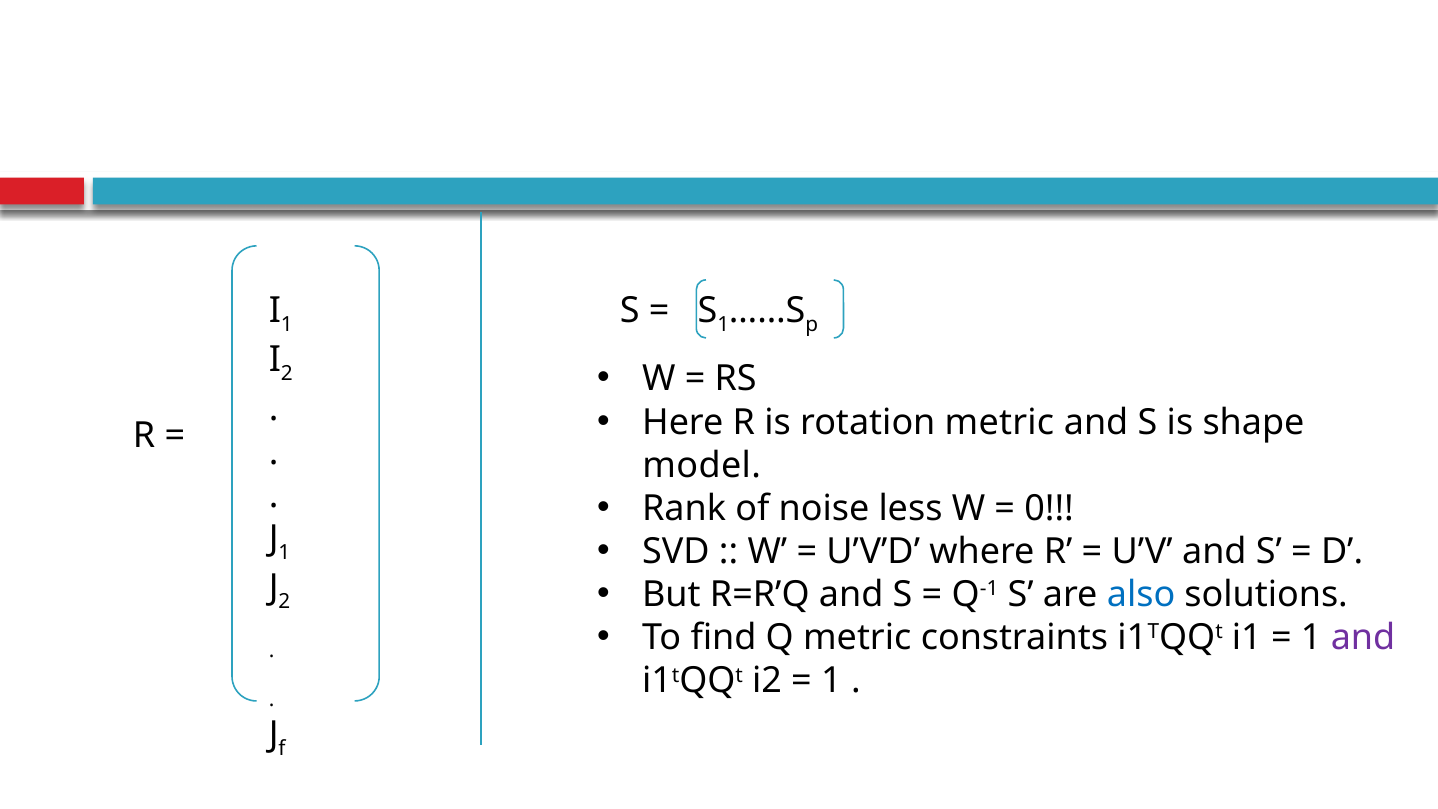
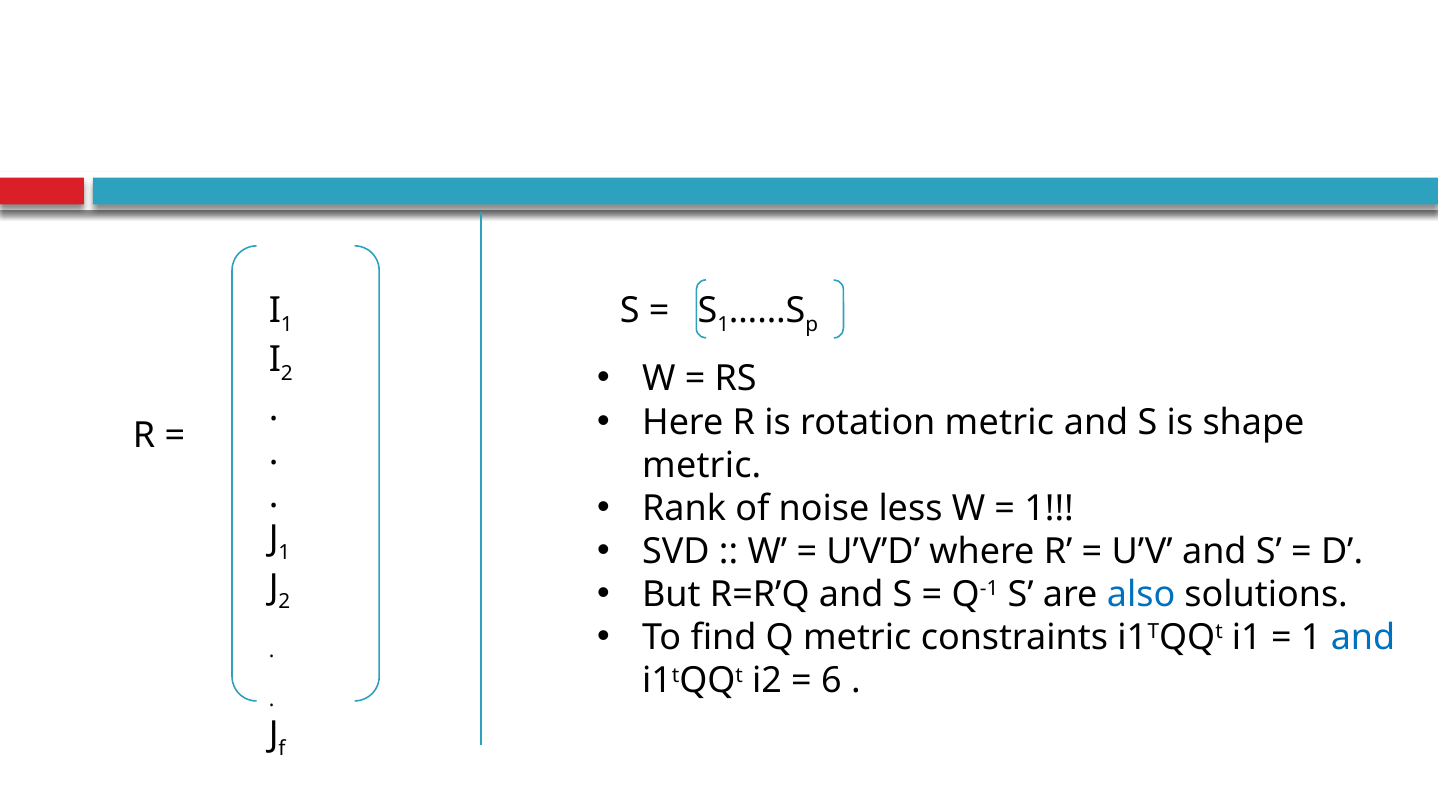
model at (702, 465): model -> metric
0 at (1049, 508): 0 -> 1
and at (1363, 638) colour: purple -> blue
1 at (831, 681): 1 -> 6
